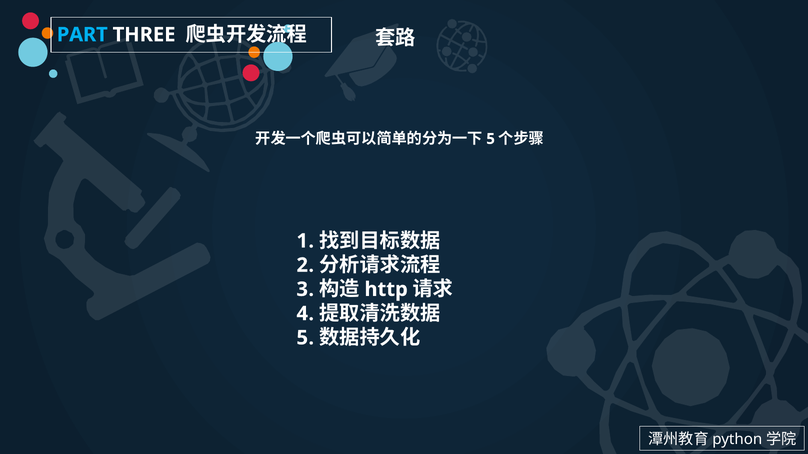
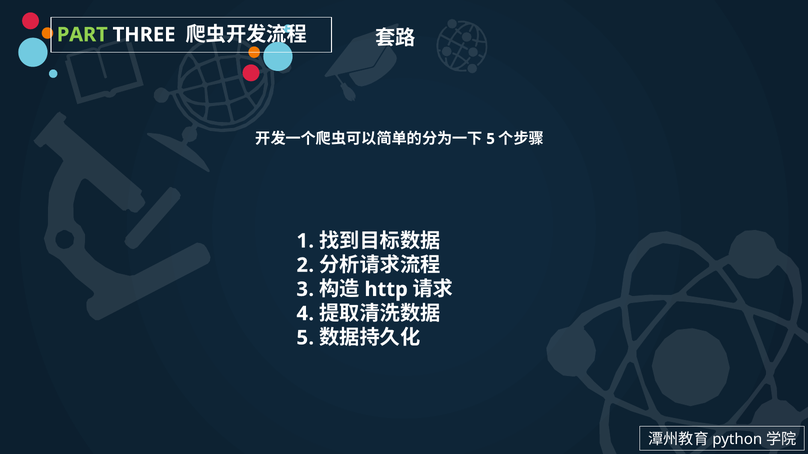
PART colour: light blue -> light green
